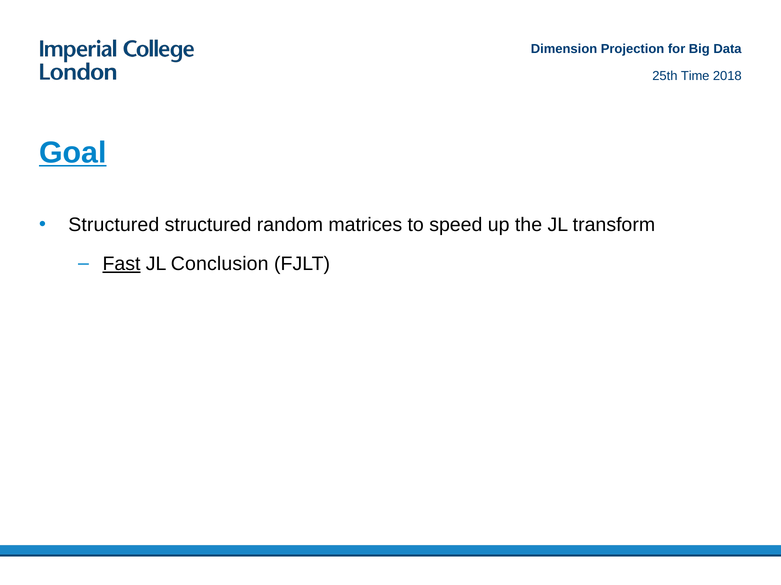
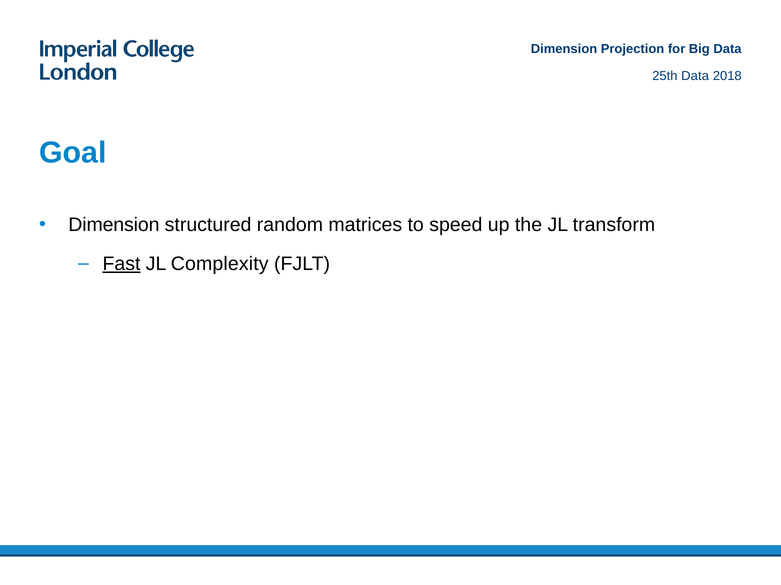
25th Time: Time -> Data
Goal underline: present -> none
Structured at (114, 225): Structured -> Dimension
Conclusion: Conclusion -> Complexity
